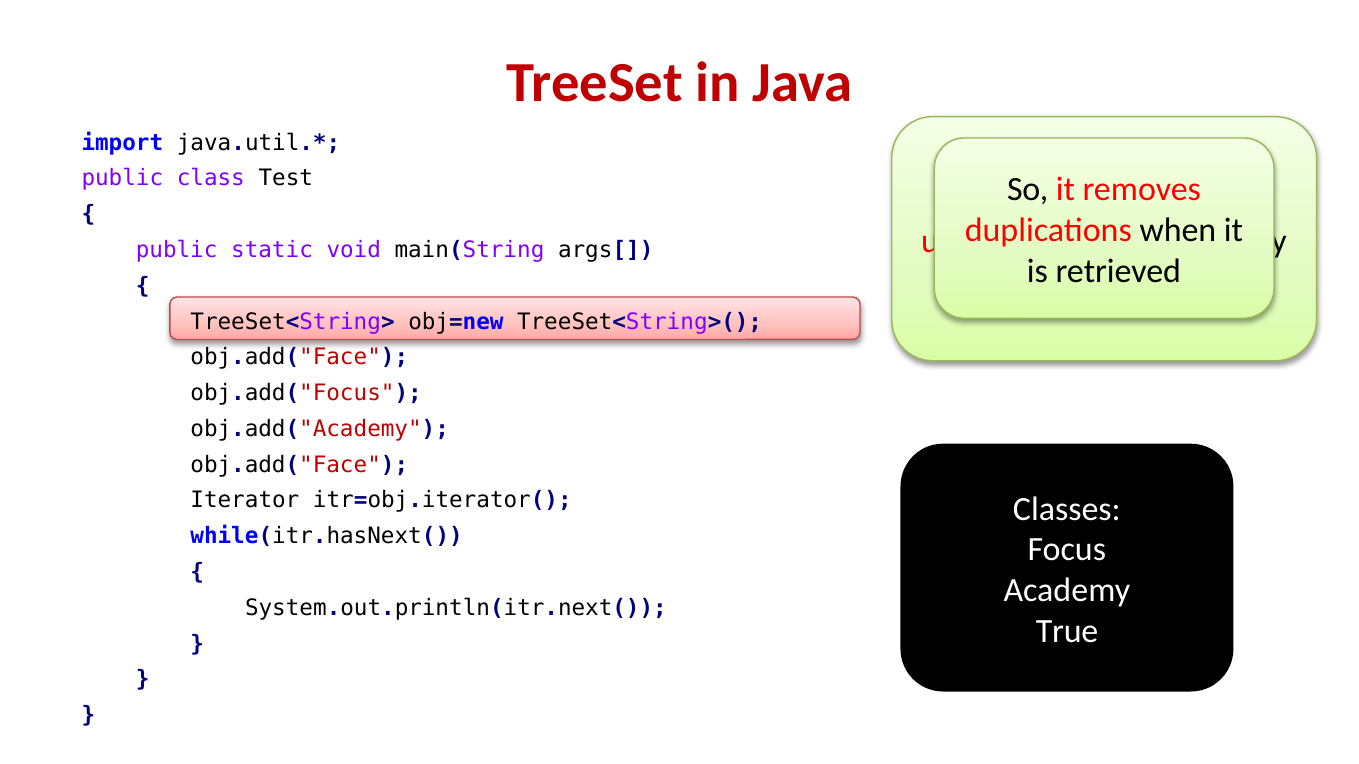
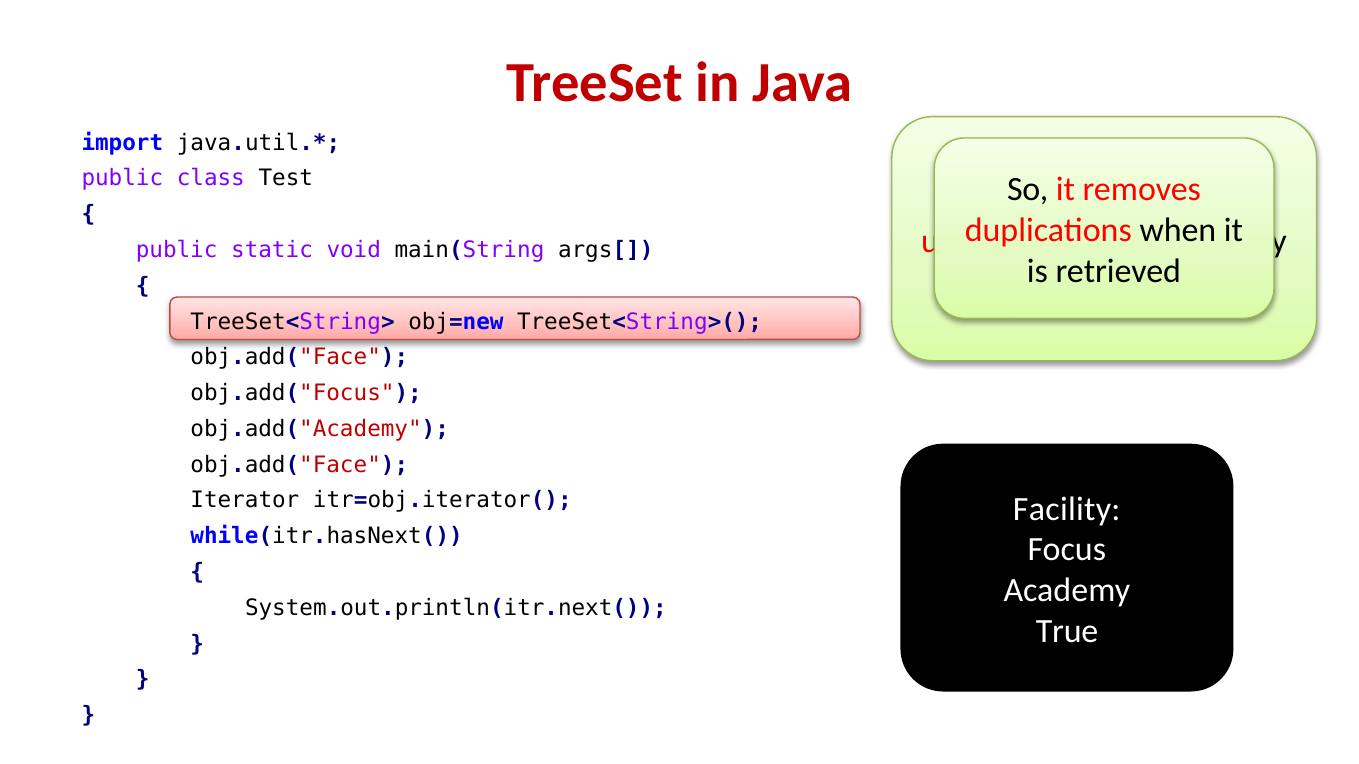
Classes: Classes -> Facility
